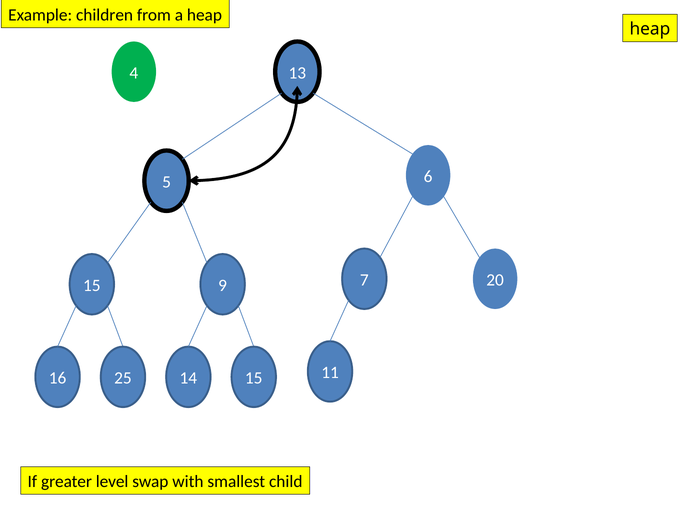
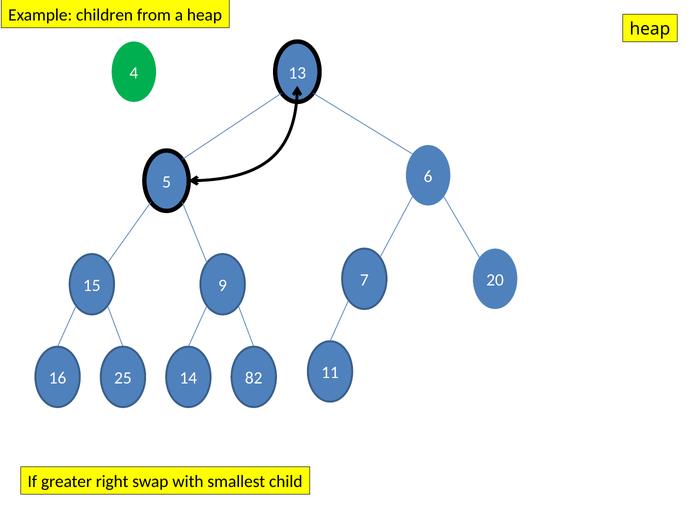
14 15: 15 -> 82
level: level -> right
